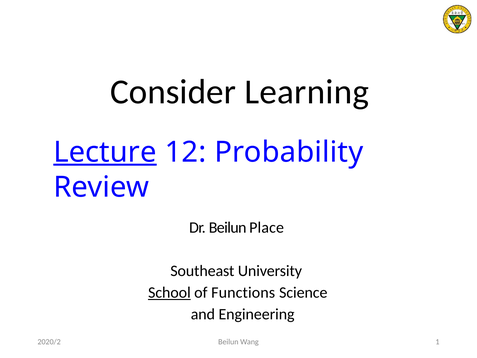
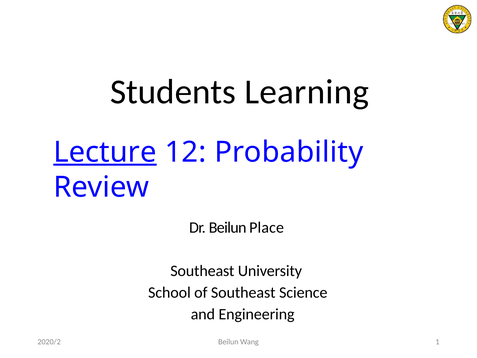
Consider: Consider -> Students
School underline: present -> none
of Functions: Functions -> Southeast
